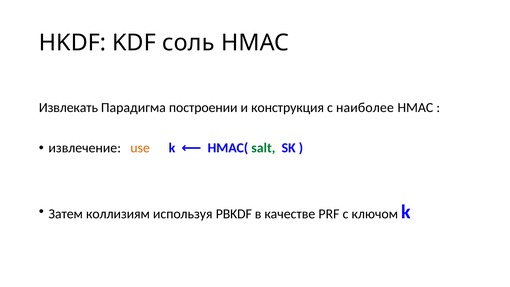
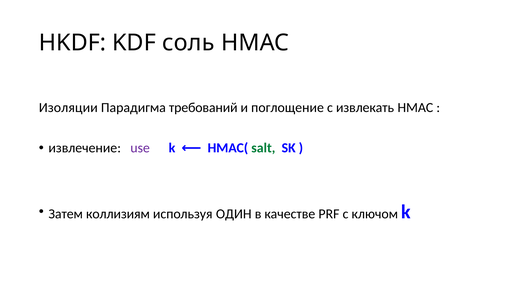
Извлекать: Извлекать -> Изоляции
построении: построении -> требований
конструкция: конструкция -> поглощение
наиболее: наиболее -> извлекать
use colour: orange -> purple
PBKDF: PBKDF -> ОДИН
